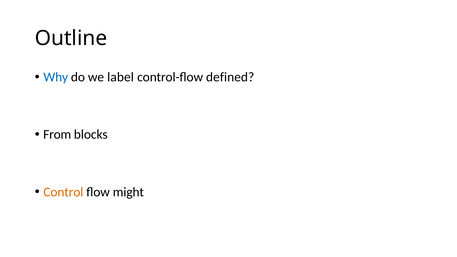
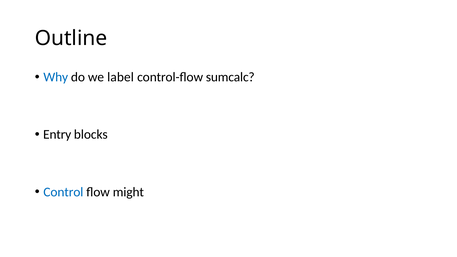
defined: defined -> sumcalc
From: From -> Entry
Control colour: orange -> blue
